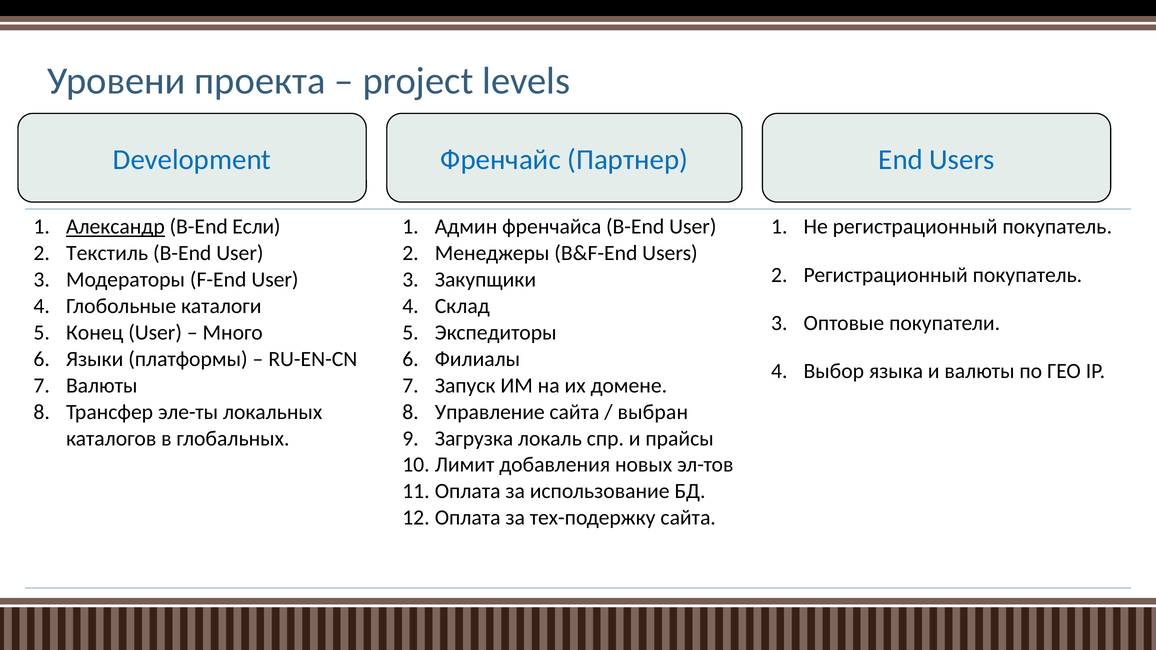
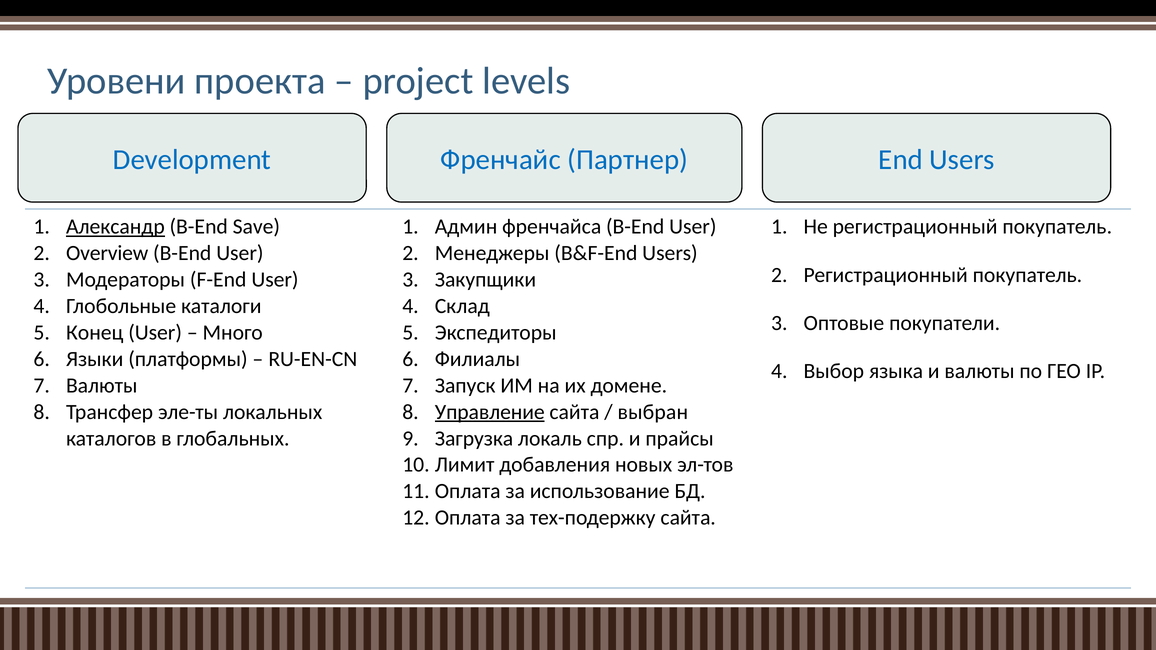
Если: Если -> Save
Текстиль: Текстиль -> Overview
Управление underline: none -> present
